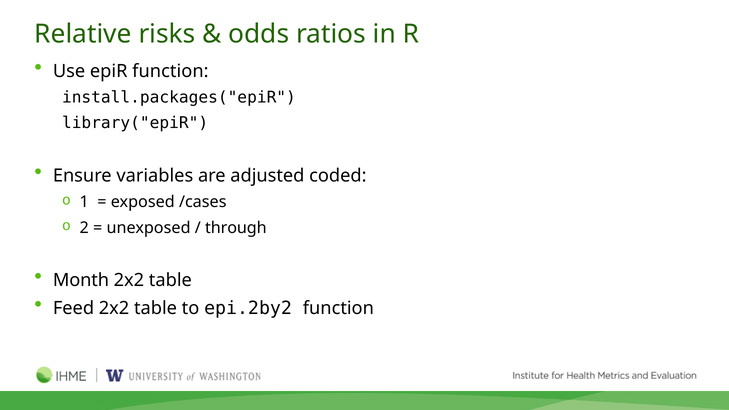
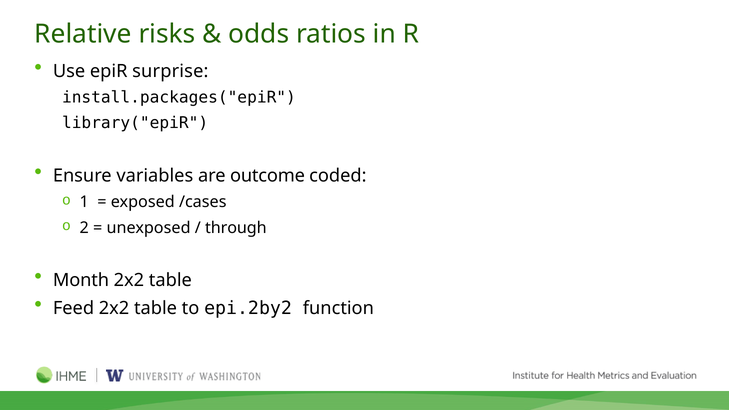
epiR function: function -> surprise
adjusted: adjusted -> outcome
